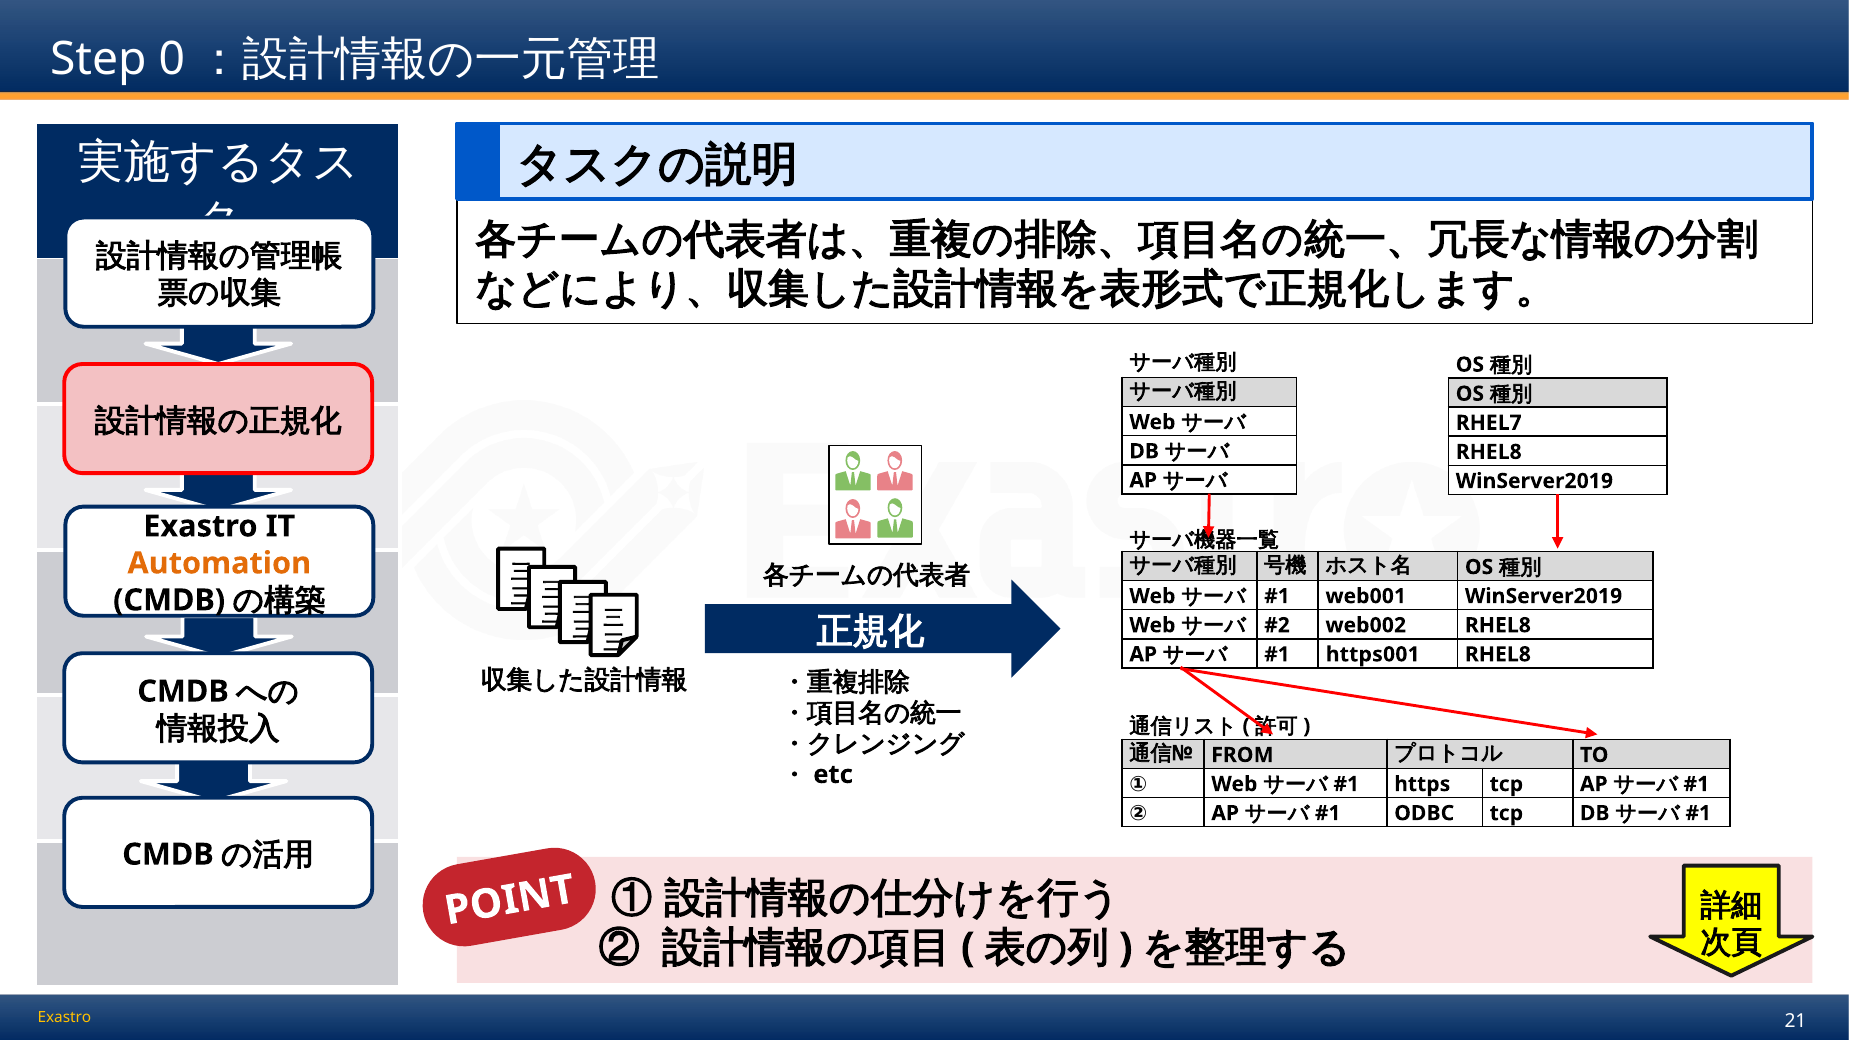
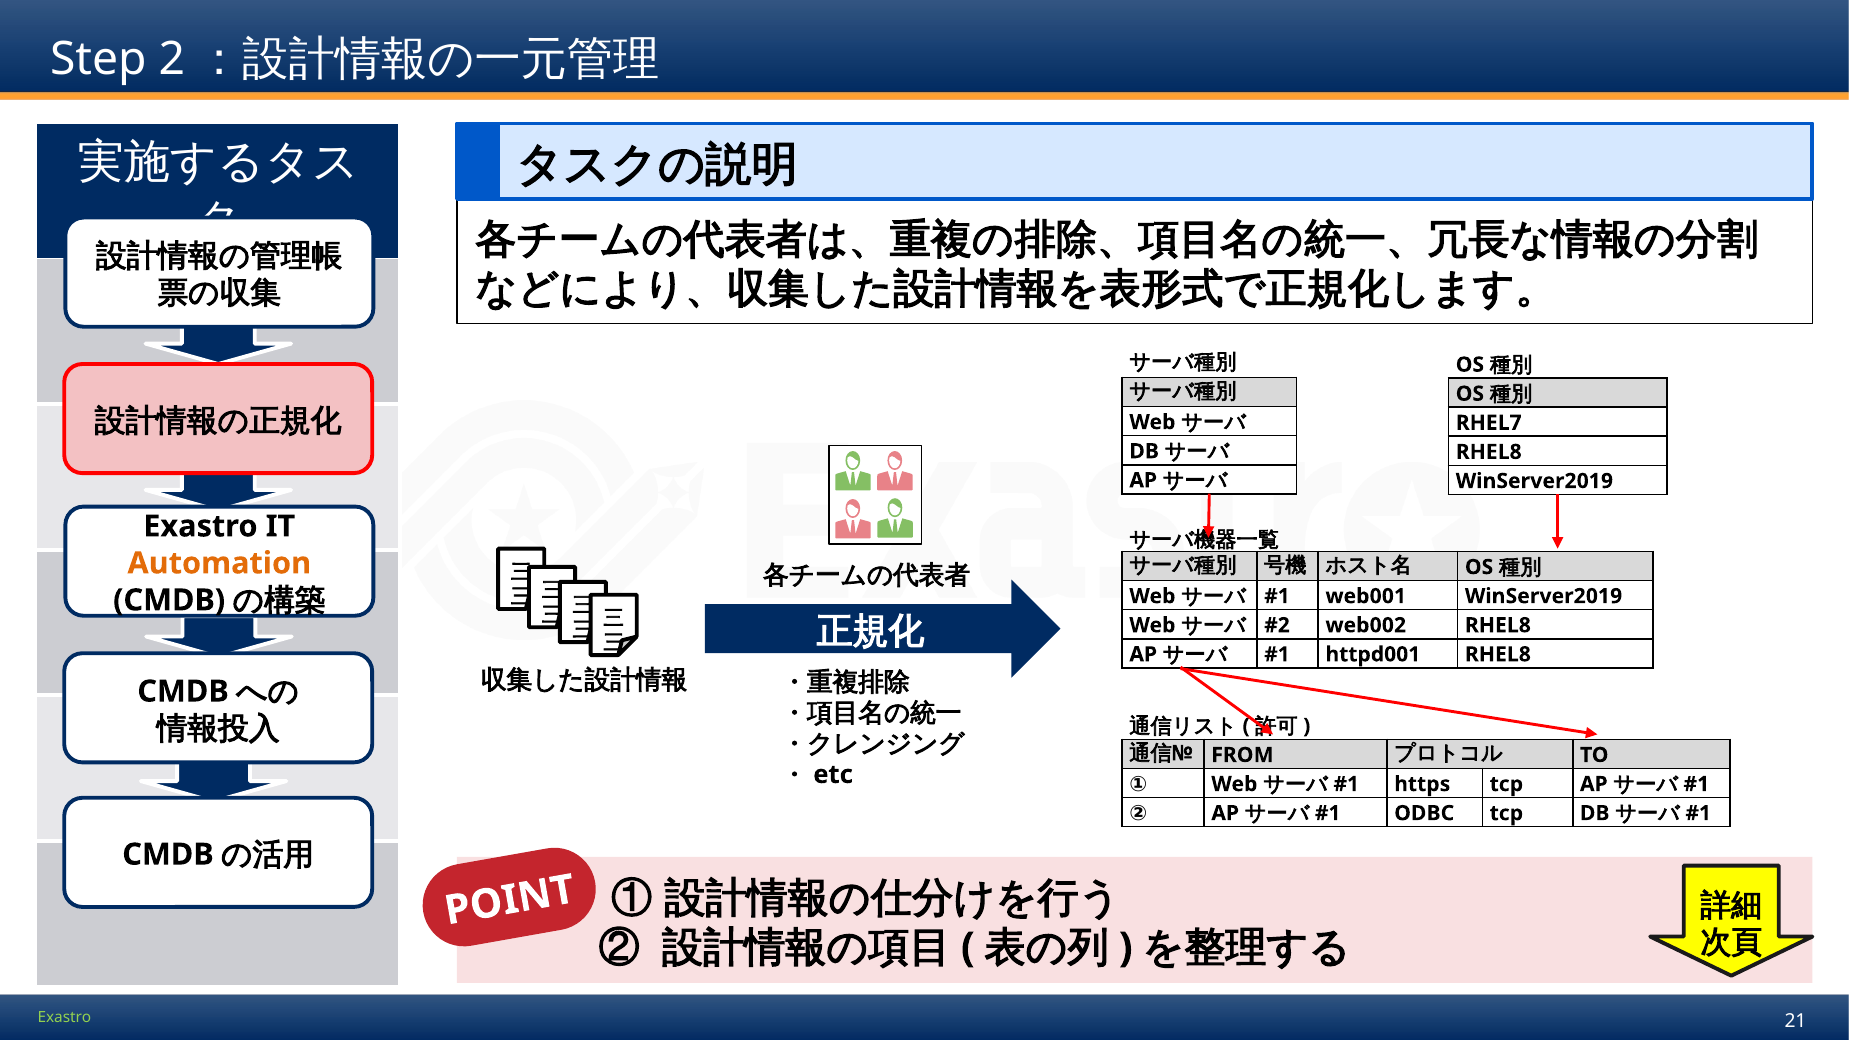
0: 0 -> 2
https001: https001 -> httpd001
Exastro at (64, 1018) colour: yellow -> light green
